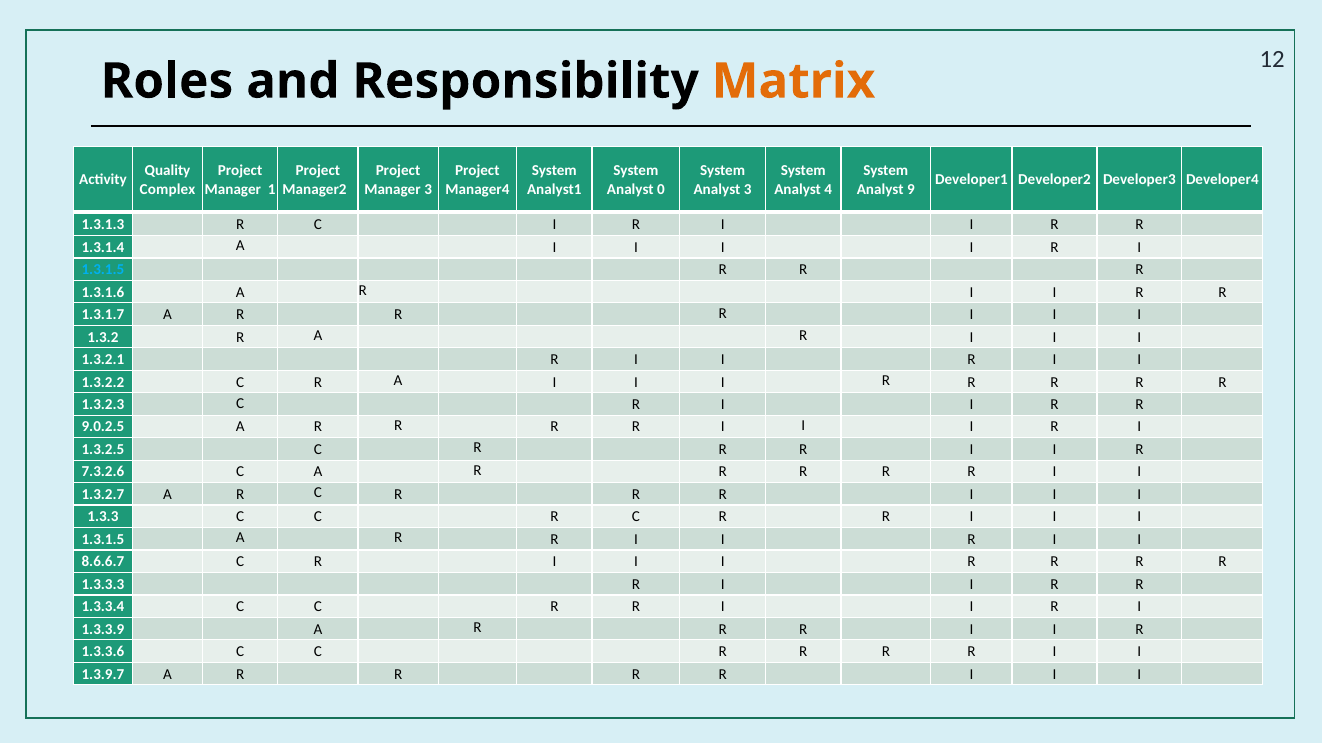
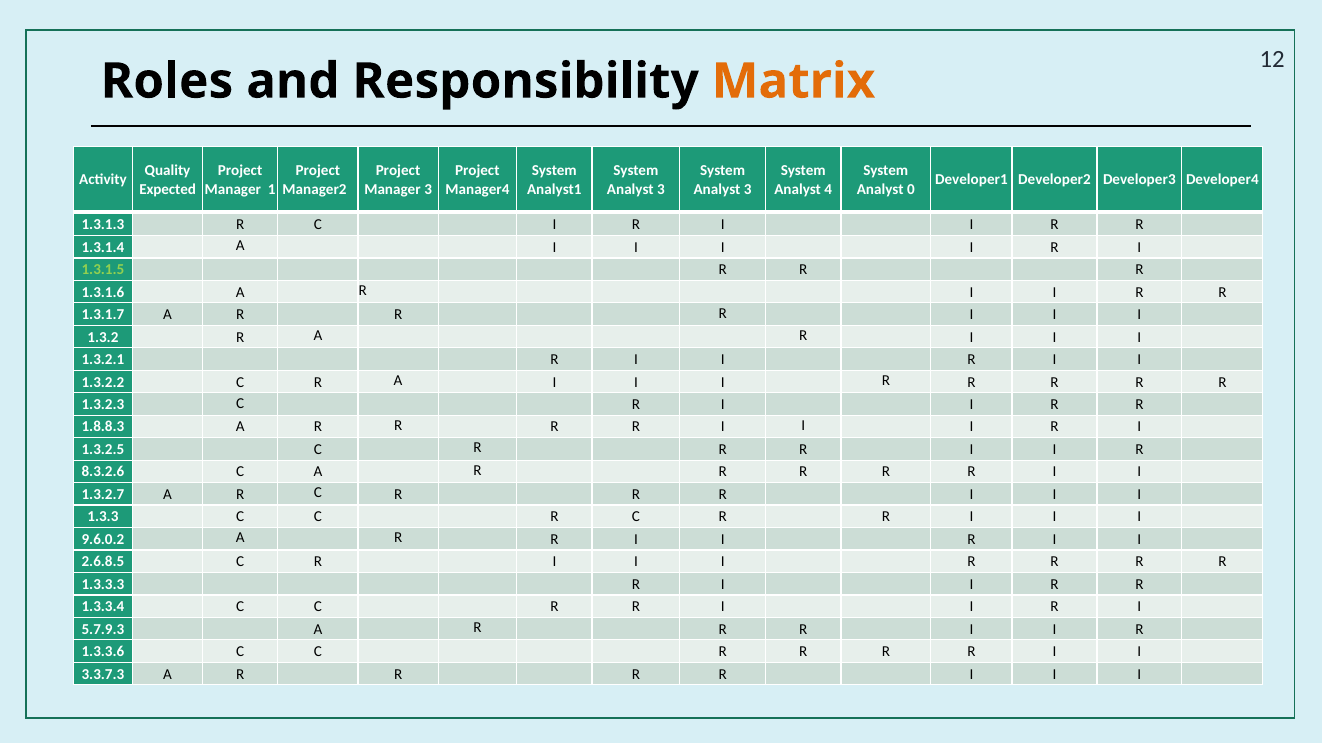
Complex: Complex -> Expected
0 at (661, 189): 0 -> 3
9: 9 -> 0
1.3.1.5 at (103, 270) colour: light blue -> light green
9.0.2.5: 9.0.2.5 -> 1.8.8.3
7.3.2.6: 7.3.2.6 -> 8.3.2.6
1.3.1.5 at (103, 540): 1.3.1.5 -> 9.6.0.2
8.6.6.7: 8.6.6.7 -> 2.6.8.5
1.3.3.9: 1.3.3.9 -> 5.7.9.3
1.3.9.7: 1.3.9.7 -> 3.3.7.3
